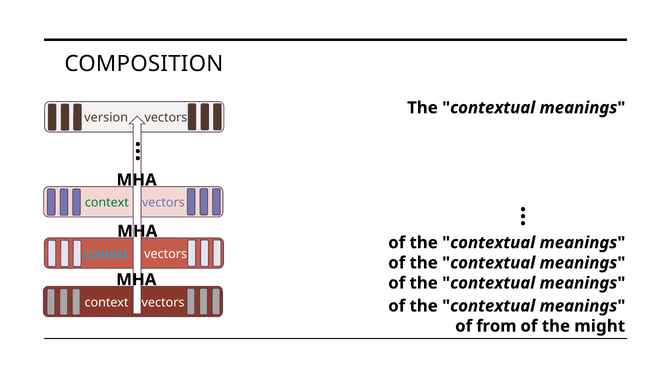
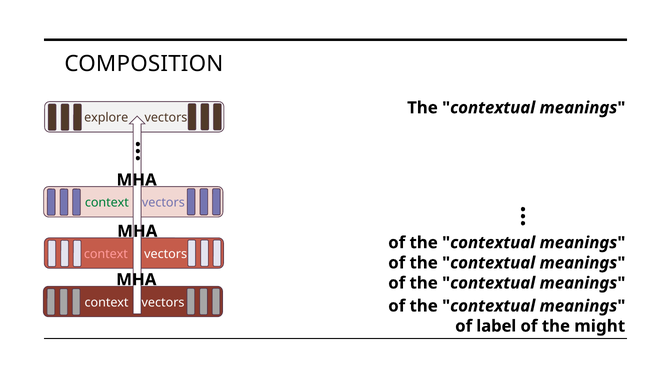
version: version -> explore
context at (106, 254) colour: light blue -> pink
from: from -> label
